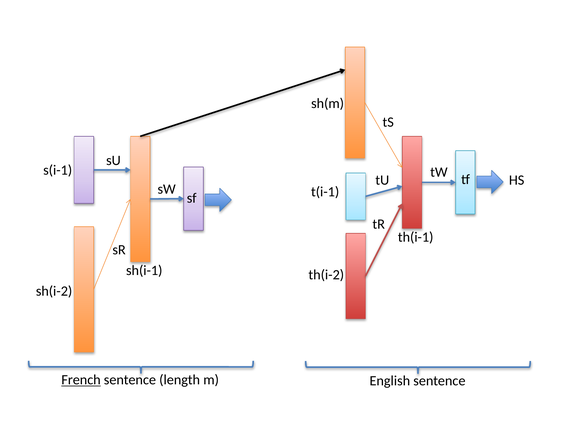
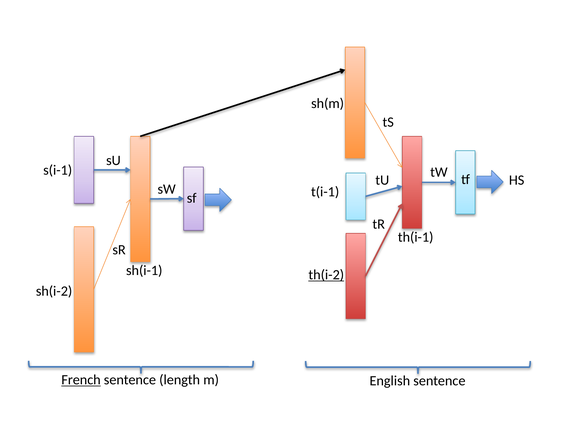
th(i-2 underline: none -> present
